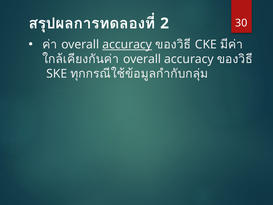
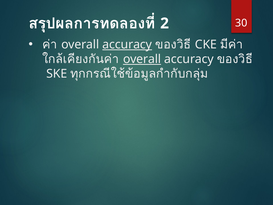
overall at (142, 59) underline: none -> present
